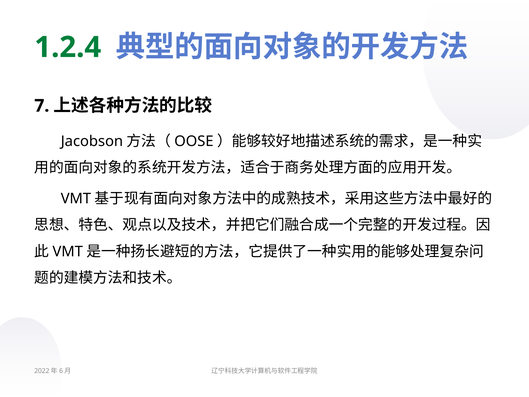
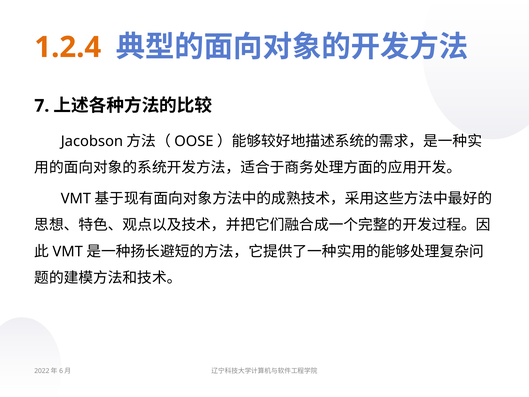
1.2.4 colour: green -> orange
